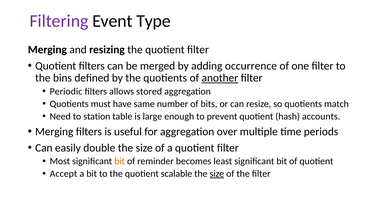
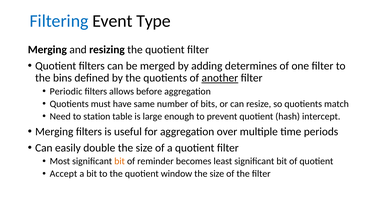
Filtering colour: purple -> blue
occurrence: occurrence -> determines
stored: stored -> before
accounts: accounts -> intercept
scalable: scalable -> window
size at (217, 174) underline: present -> none
